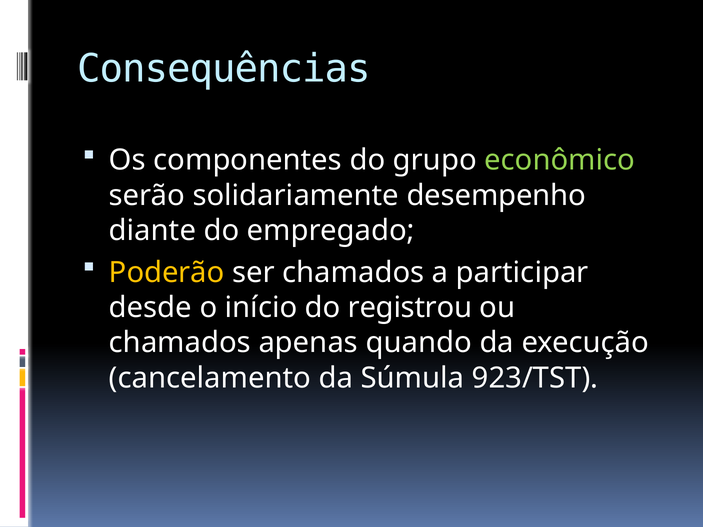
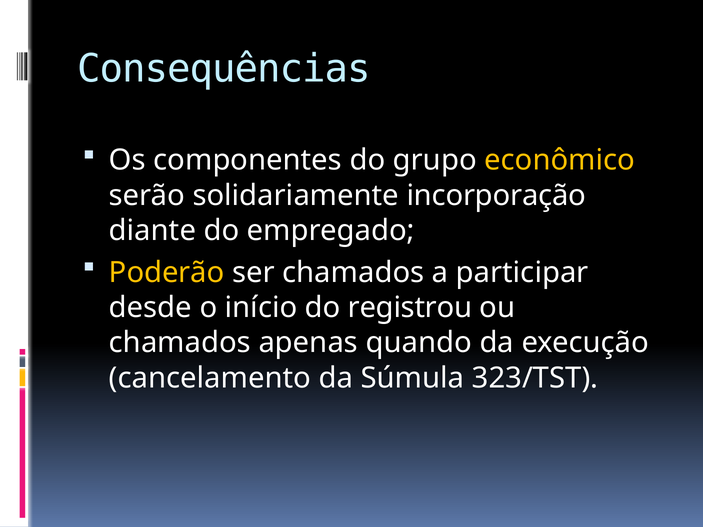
econômico colour: light green -> yellow
desempenho: desempenho -> incorporação
923/TST: 923/TST -> 323/TST
